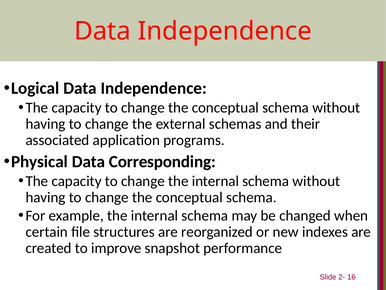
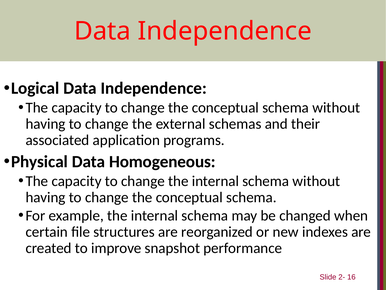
Corresponding: Corresponding -> Homogeneous
